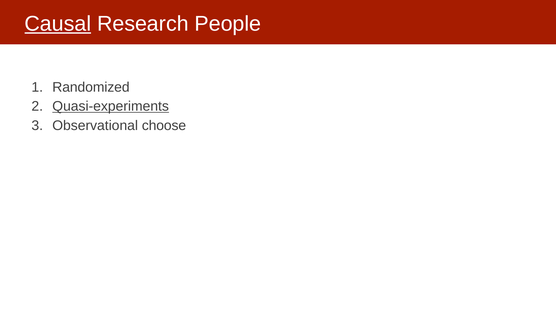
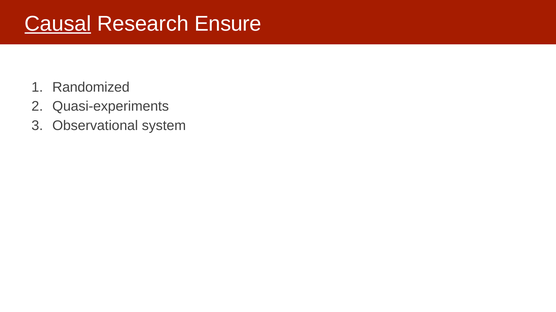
People: People -> Ensure
Quasi-experiments underline: present -> none
choose: choose -> system
